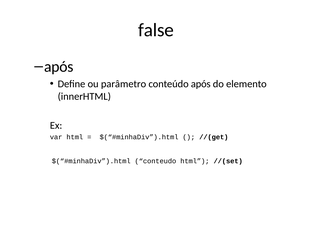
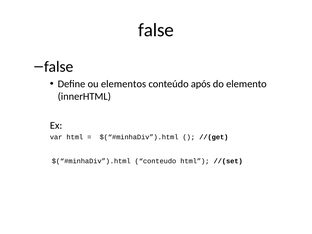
após at (59, 67): após -> false
parâmetro: parâmetro -> elementos
